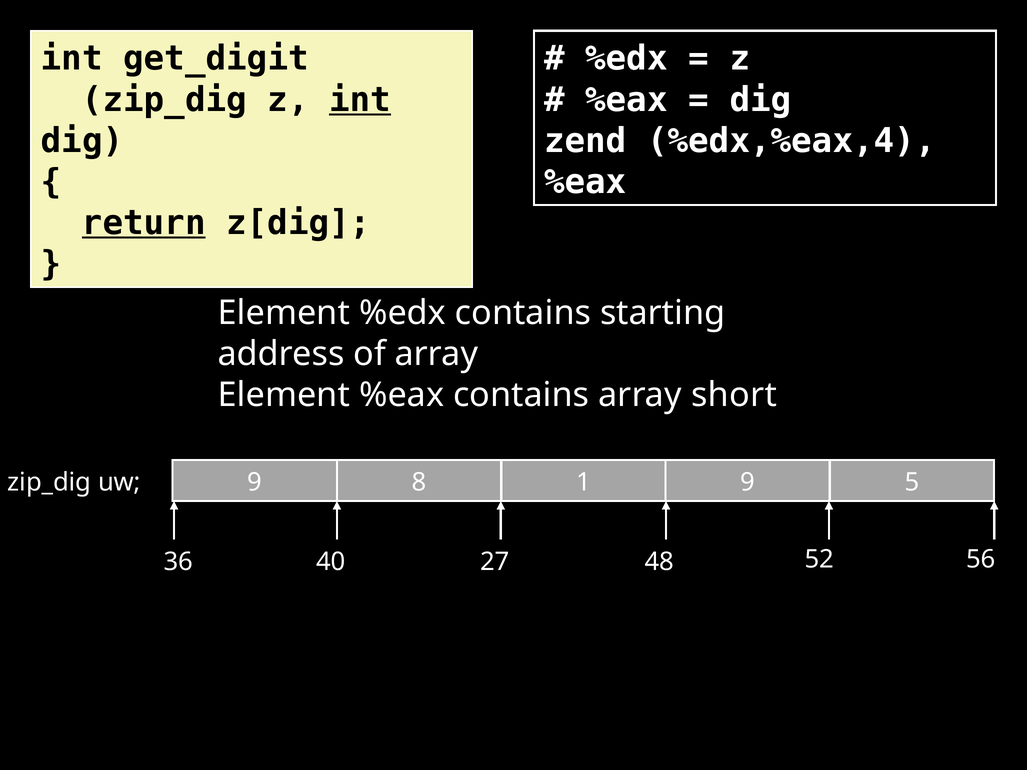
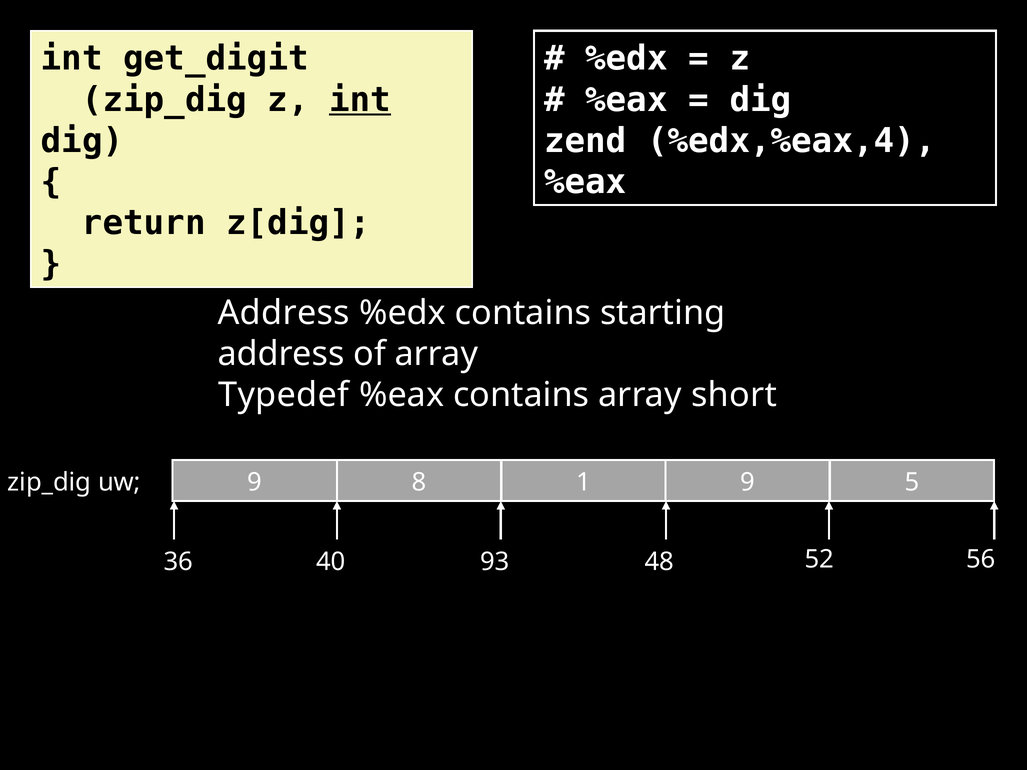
return underline: present -> none
Element at (284, 313): Element -> Address
Element at (284, 395): Element -> Typedef
27: 27 -> 93
